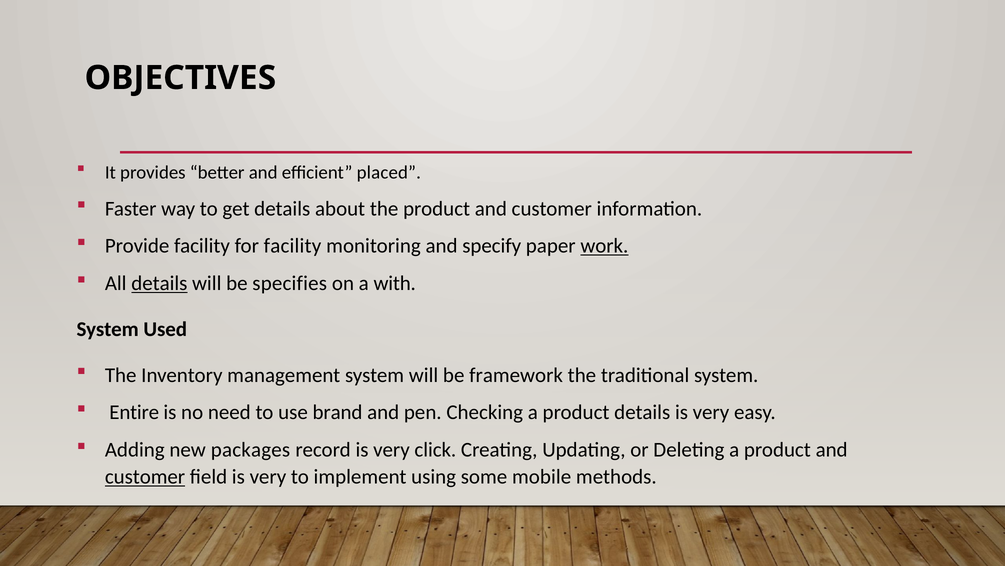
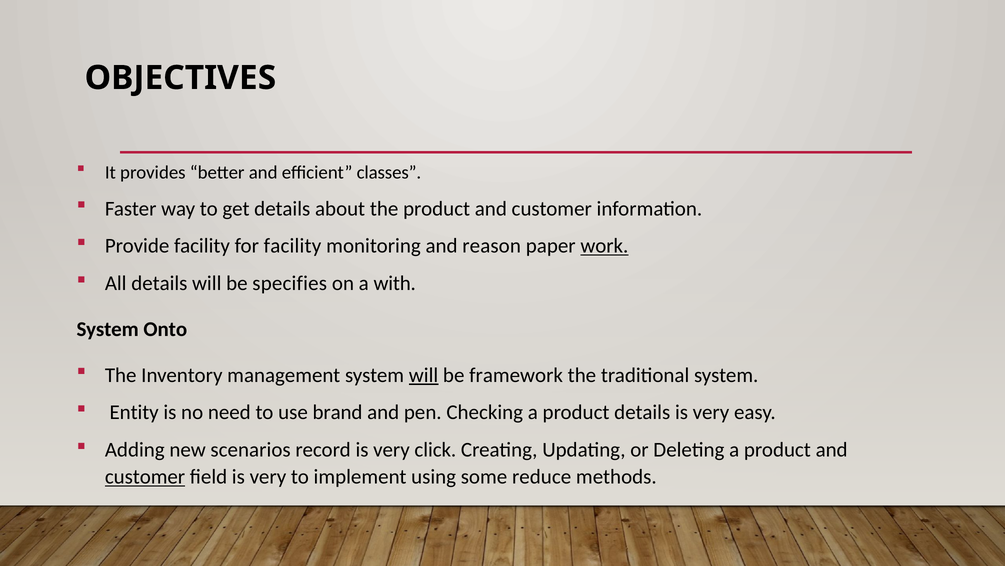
placed: placed -> classes
specify: specify -> reason
details at (159, 283) underline: present -> none
Used: Used -> Onto
will at (424, 375) underline: none -> present
Entire: Entire -> Entity
packages: packages -> scenarios
mobile: mobile -> reduce
